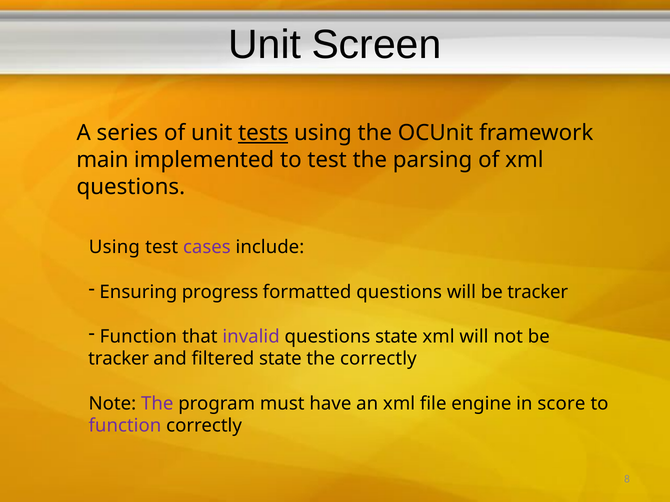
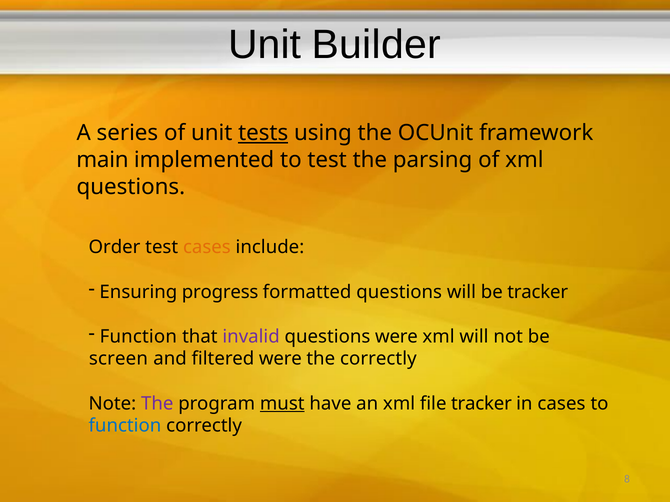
Screen: Screen -> Builder
Using at (114, 247): Using -> Order
cases at (207, 247) colour: purple -> orange
questions state: state -> were
tracker at (119, 359): tracker -> screen
filtered state: state -> were
must underline: none -> present
file engine: engine -> tracker
in score: score -> cases
function at (125, 426) colour: purple -> blue
